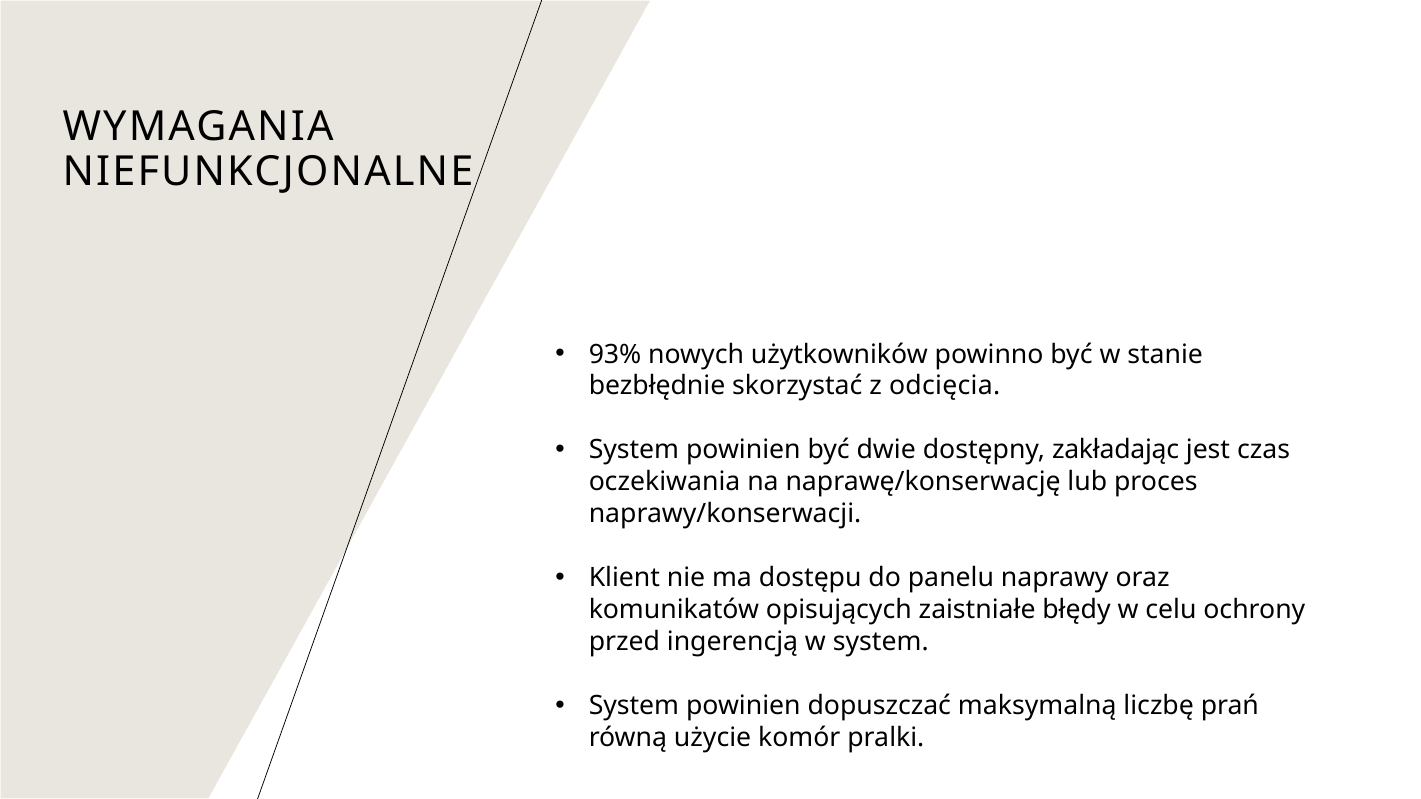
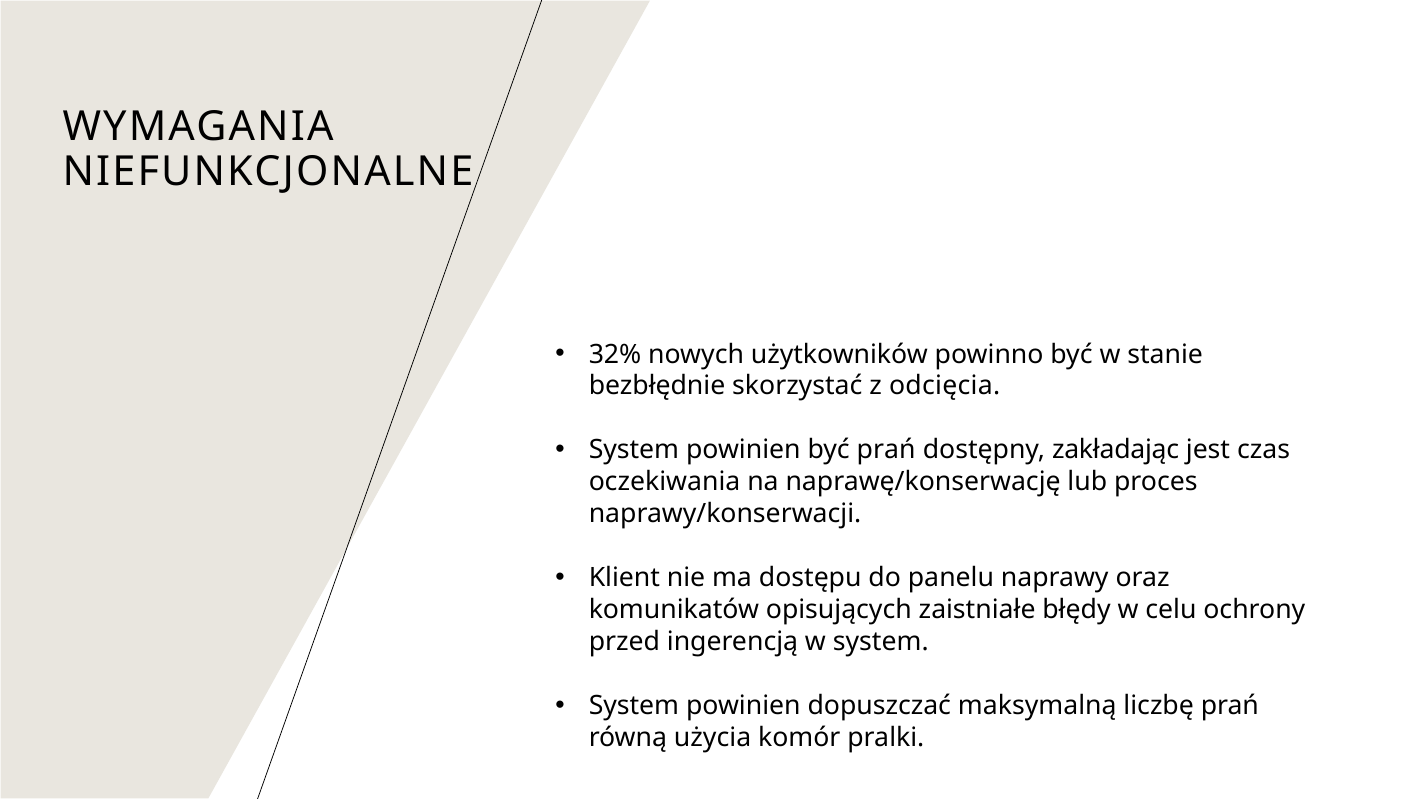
93%: 93% -> 32%
być dwie: dwie -> prań
użycie: użycie -> użycia
